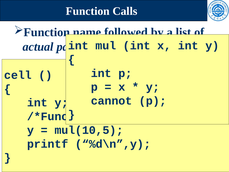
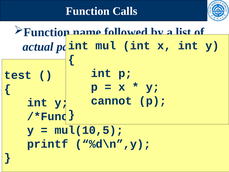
cell: cell -> test
